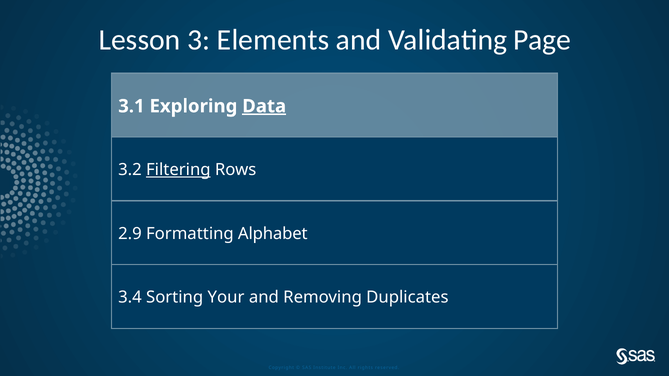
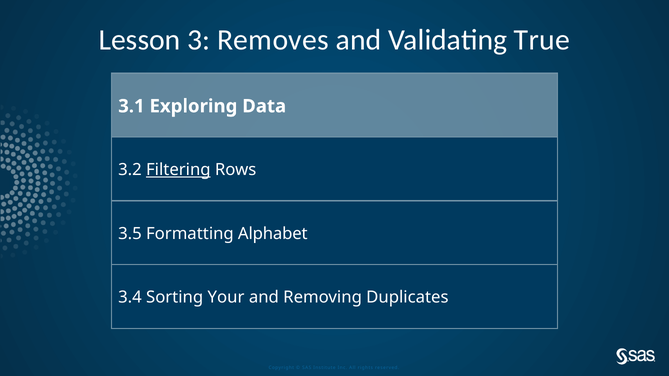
Elements: Elements -> Removes
Page: Page -> True
Data underline: present -> none
2.9: 2.9 -> 3.5
